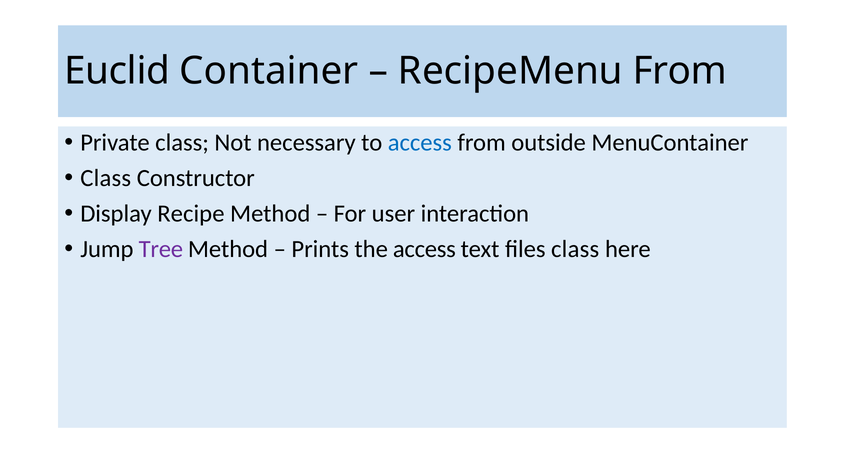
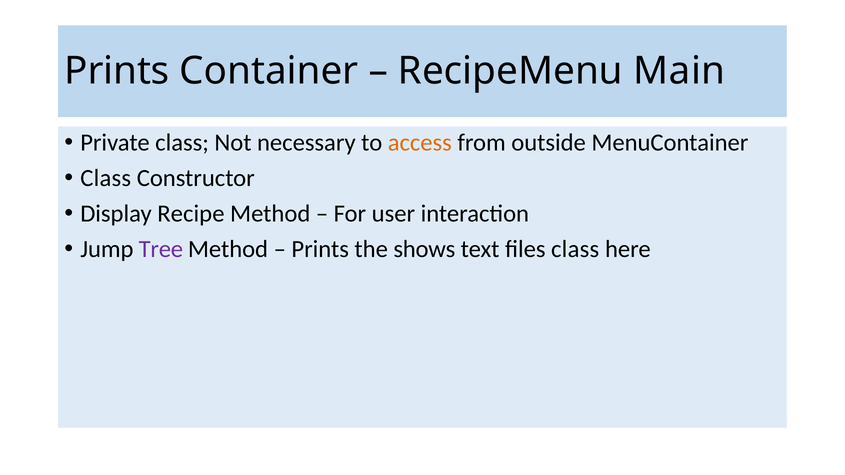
Euclid at (117, 71): Euclid -> Prints
RecipeMenu From: From -> Main
access at (420, 143) colour: blue -> orange
the access: access -> shows
